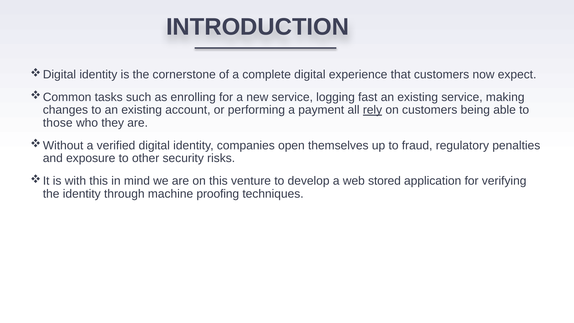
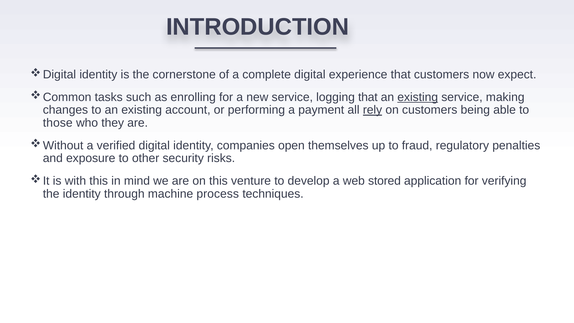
logging fast: fast -> that
existing at (418, 97) underline: none -> present
proofing: proofing -> process
